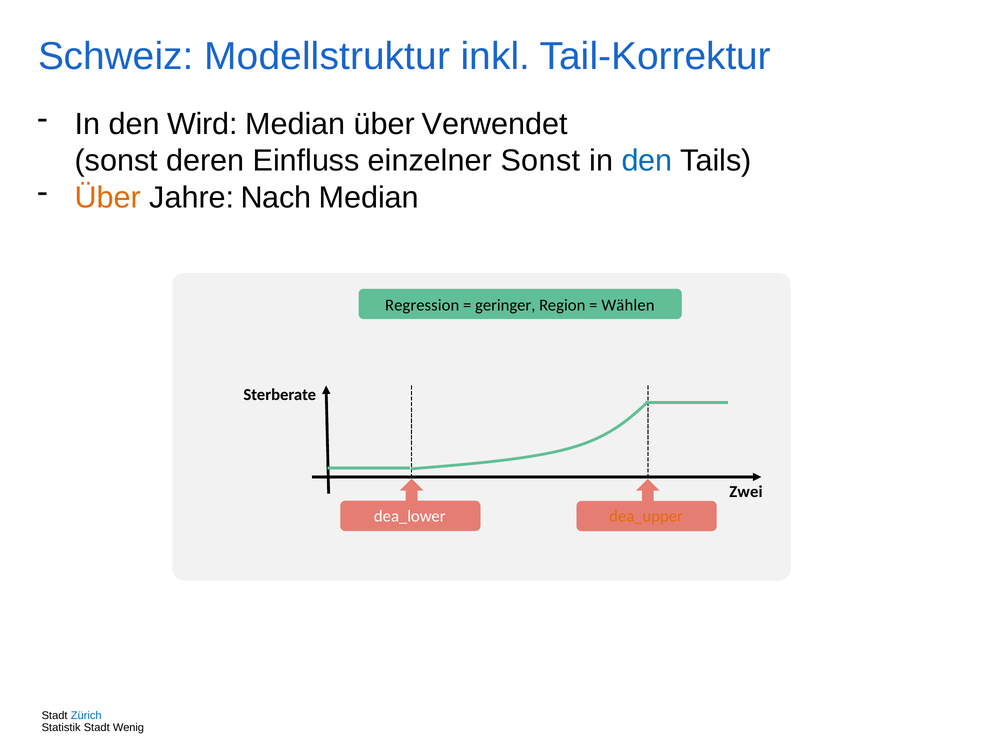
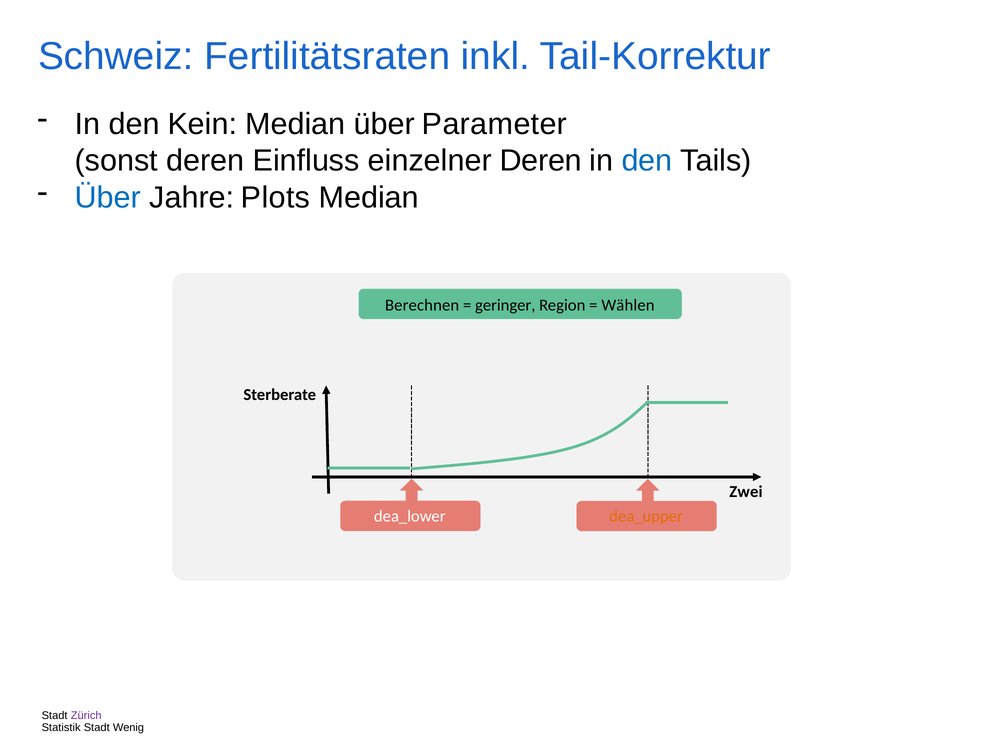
Modellstruktur: Modellstruktur -> Fertilitätsraten
Wird: Wird -> Kein
Verwendet: Verwendet -> Parameter
einzelner Sonst: Sonst -> Deren
Über at (108, 197) colour: orange -> blue
Nach: Nach -> Plots
Regression: Regression -> Berechnen
Zürich colour: blue -> purple
